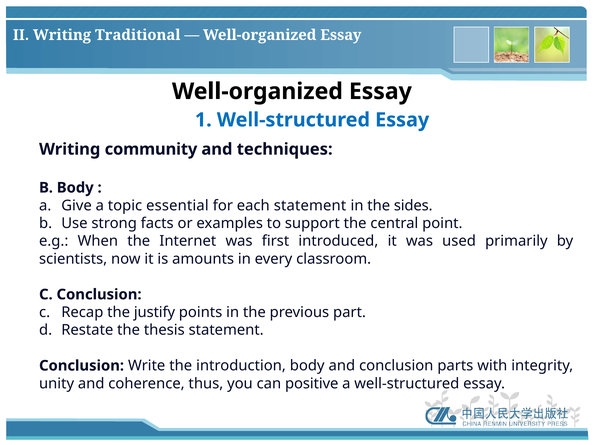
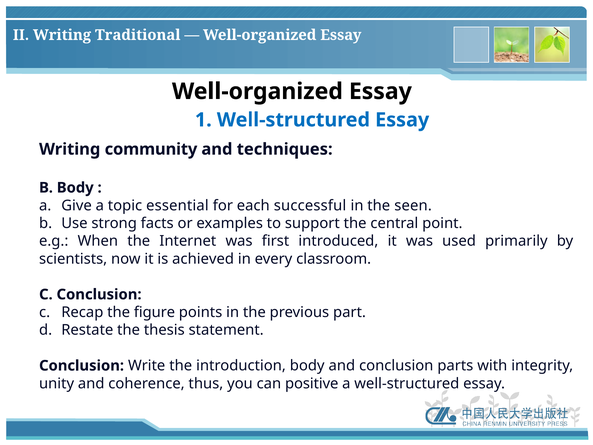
each statement: statement -> successful
sides: sides -> seen
amounts: amounts -> achieved
justify: justify -> figure
